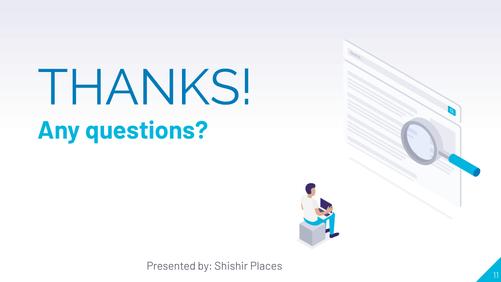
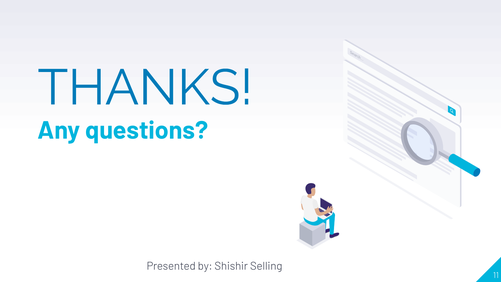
Places: Places -> Selling
